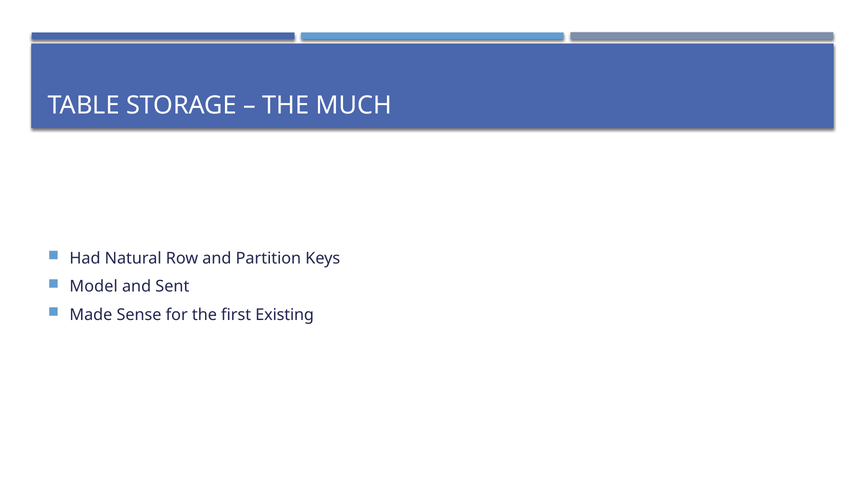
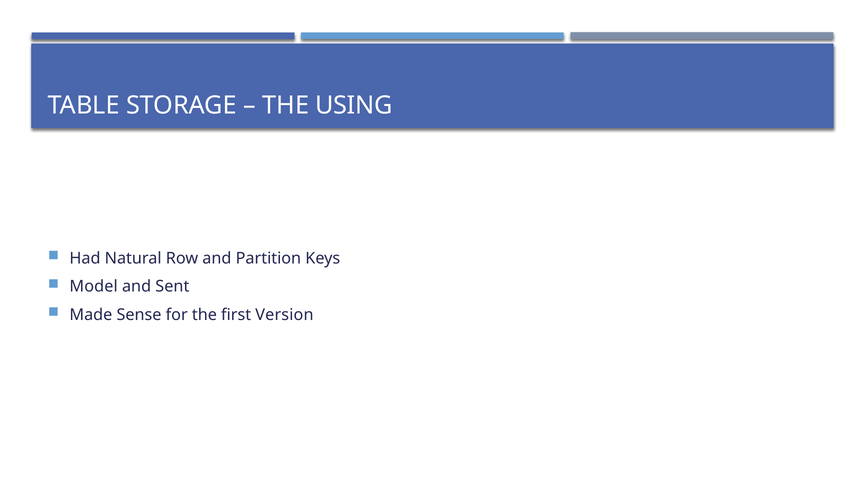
MUCH: MUCH -> USING
Existing: Existing -> Version
